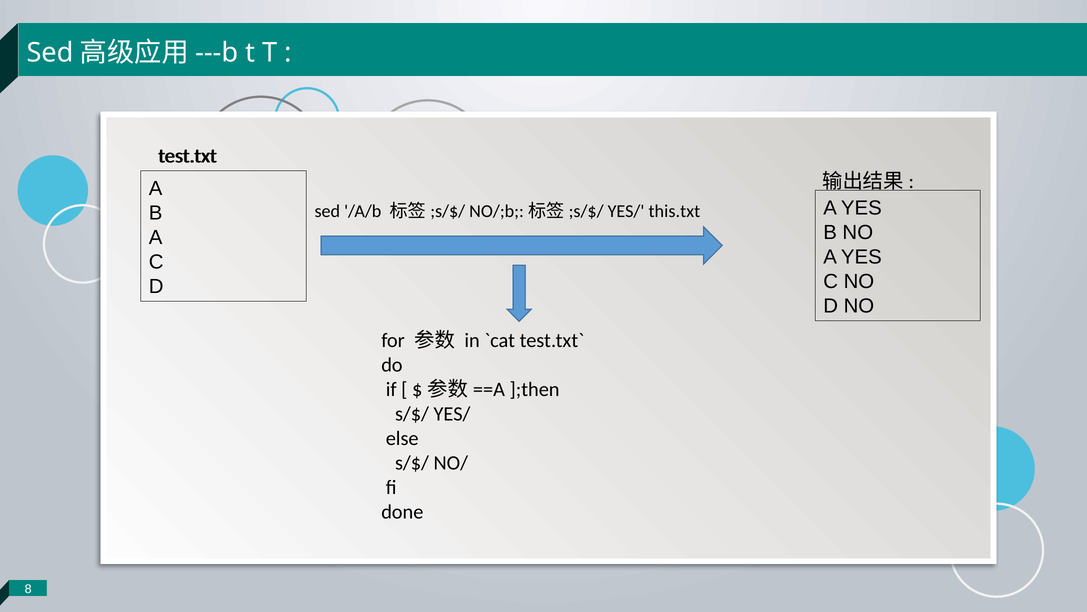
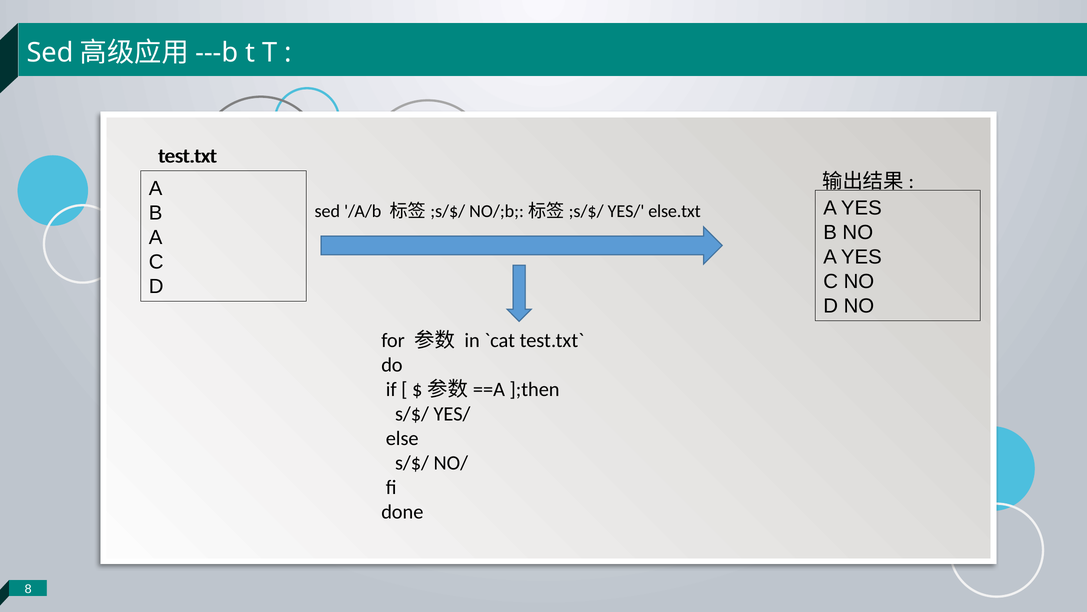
this.txt: this.txt -> else.txt
